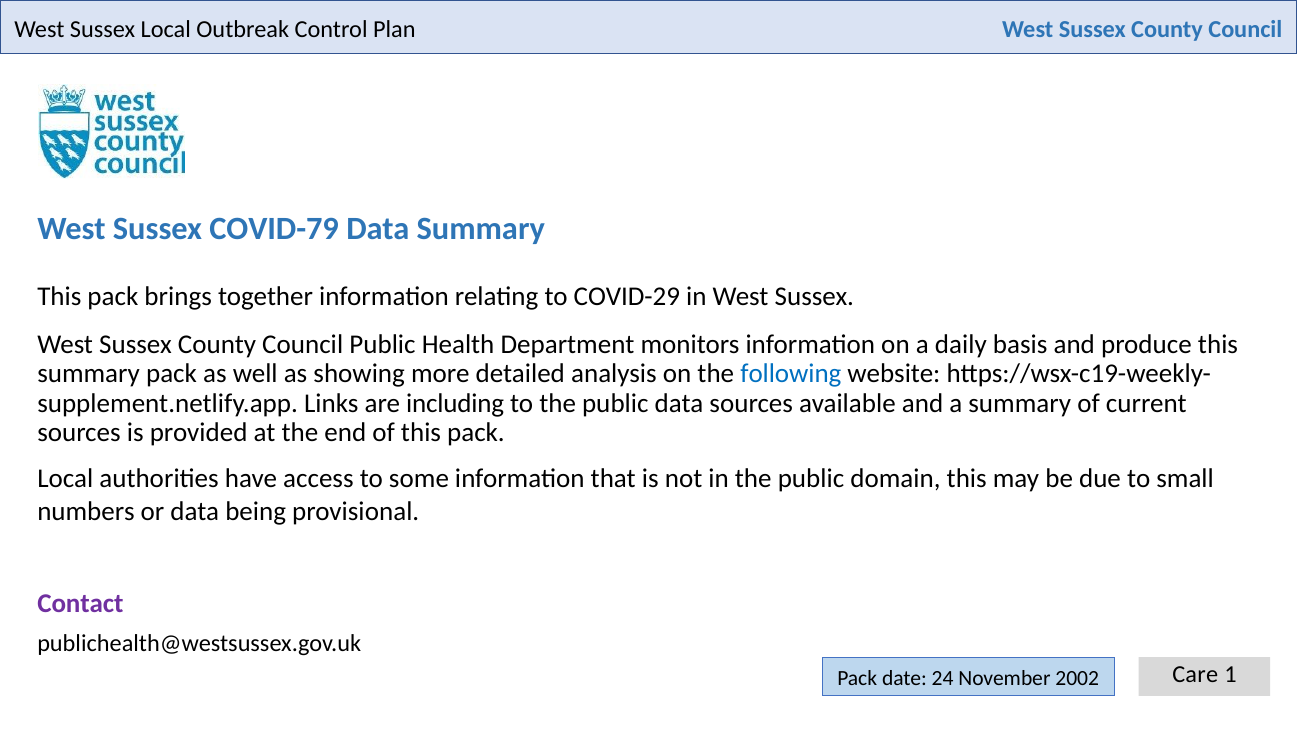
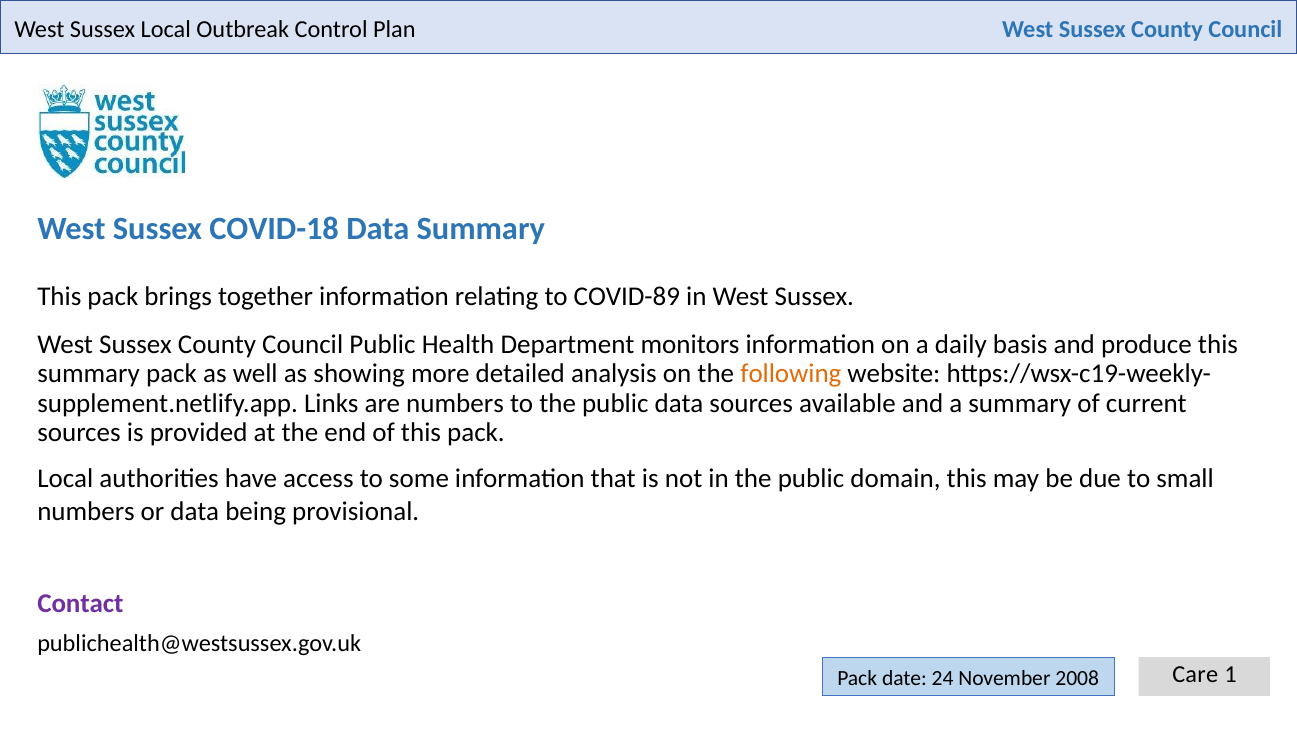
COVID-79: COVID-79 -> COVID-18
COVID-29: COVID-29 -> COVID-89
following colour: blue -> orange
are including: including -> numbers
2002: 2002 -> 2008
